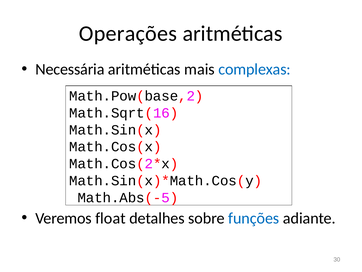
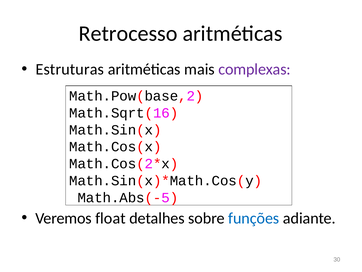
Operações: Operações -> Retrocesso
Necessária: Necessária -> Estruturas
complexas colour: blue -> purple
